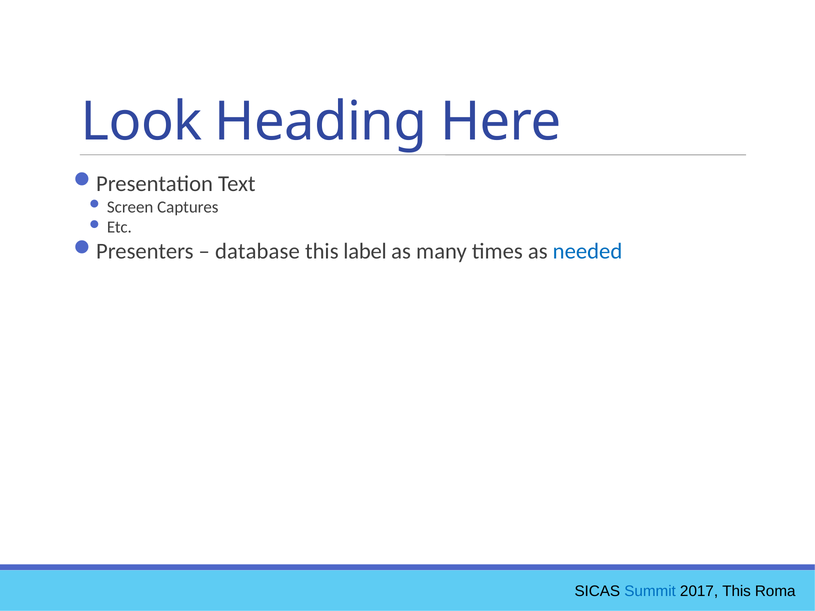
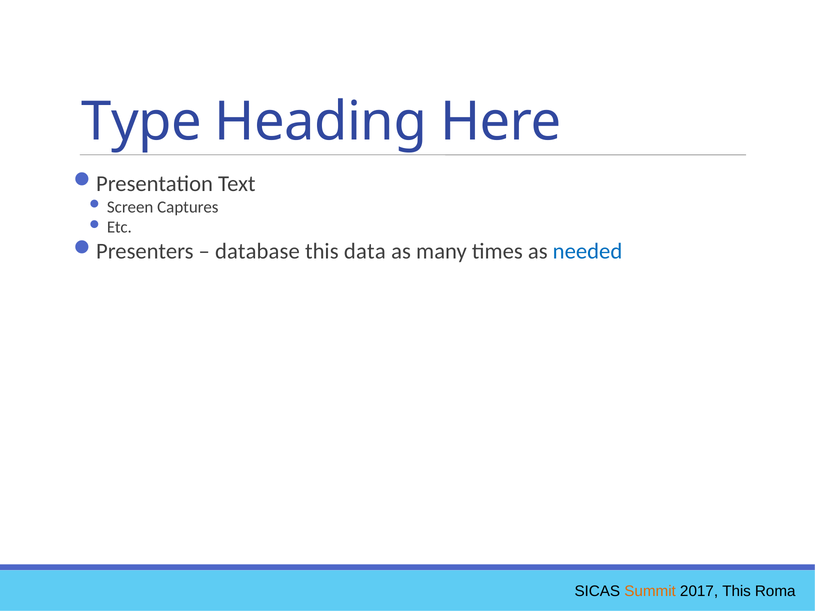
Look: Look -> Type
label: label -> data
Summit colour: blue -> orange
